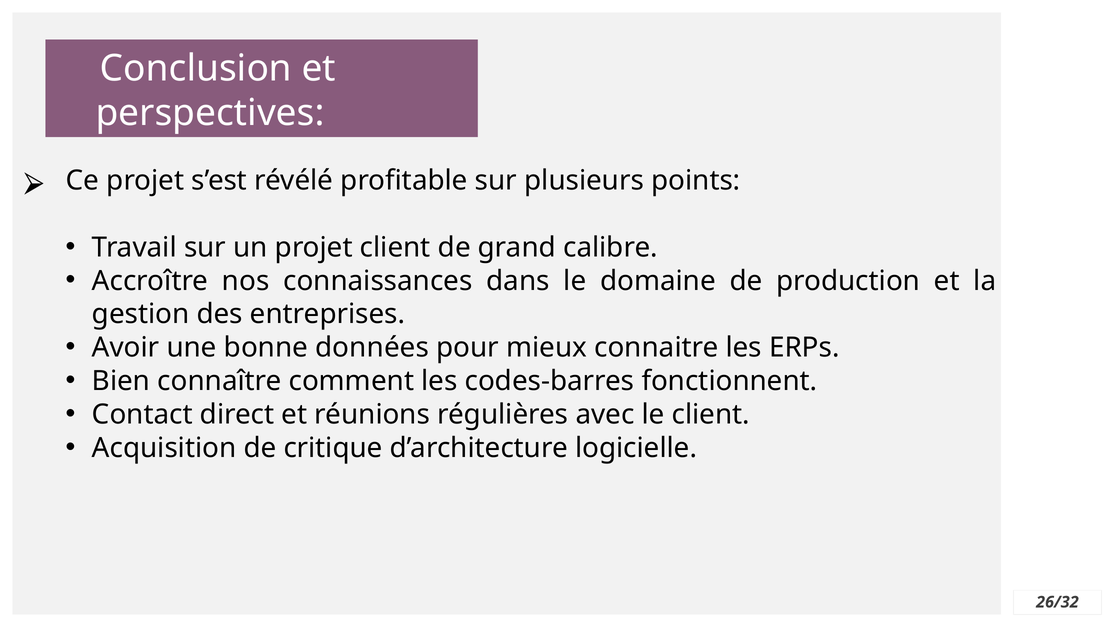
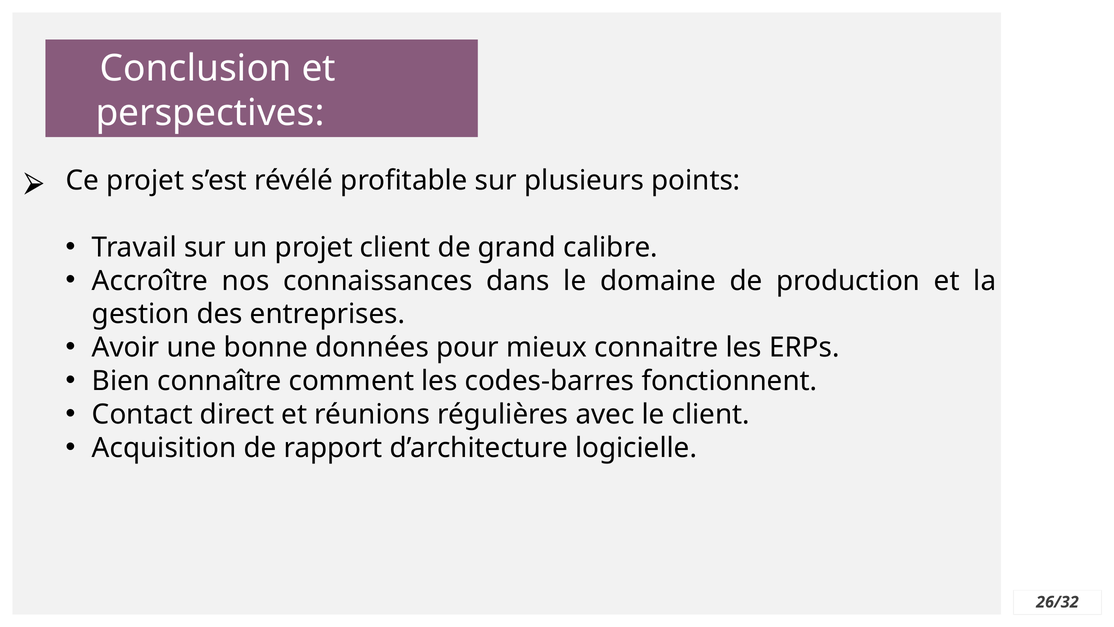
critique: critique -> rapport
